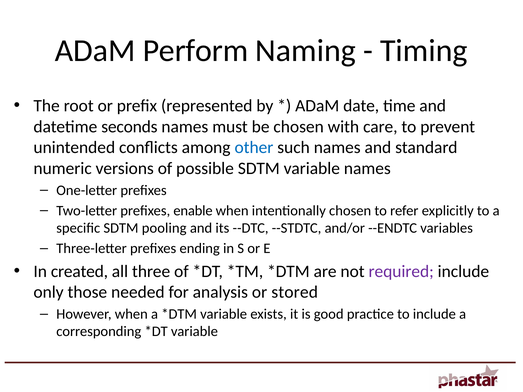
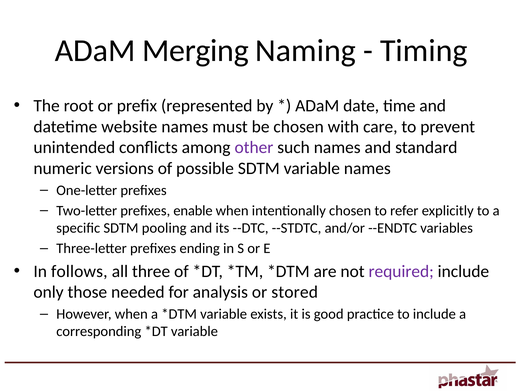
Perform: Perform -> Merging
seconds: seconds -> website
other colour: blue -> purple
created: created -> follows
